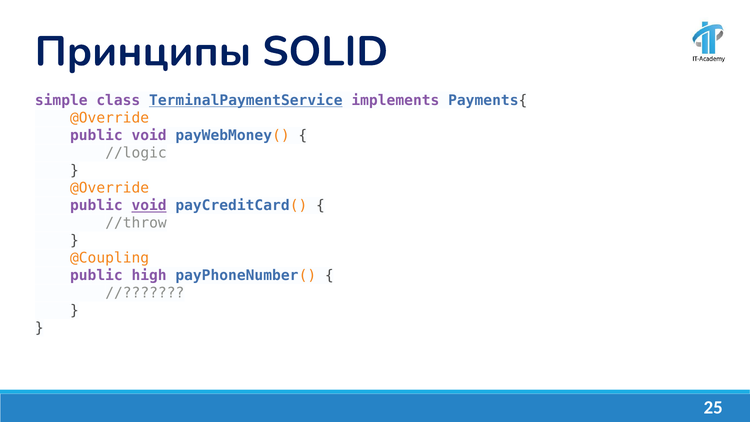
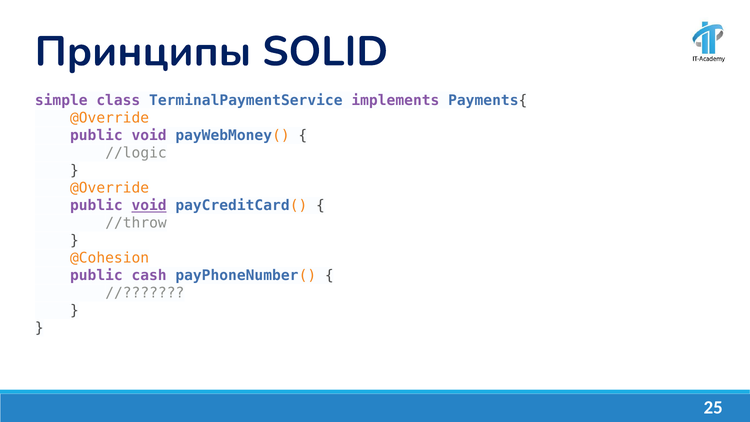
TerminalPaymentService underline: present -> none
@Coupling: @Coupling -> @Cohesion
high: high -> cash
